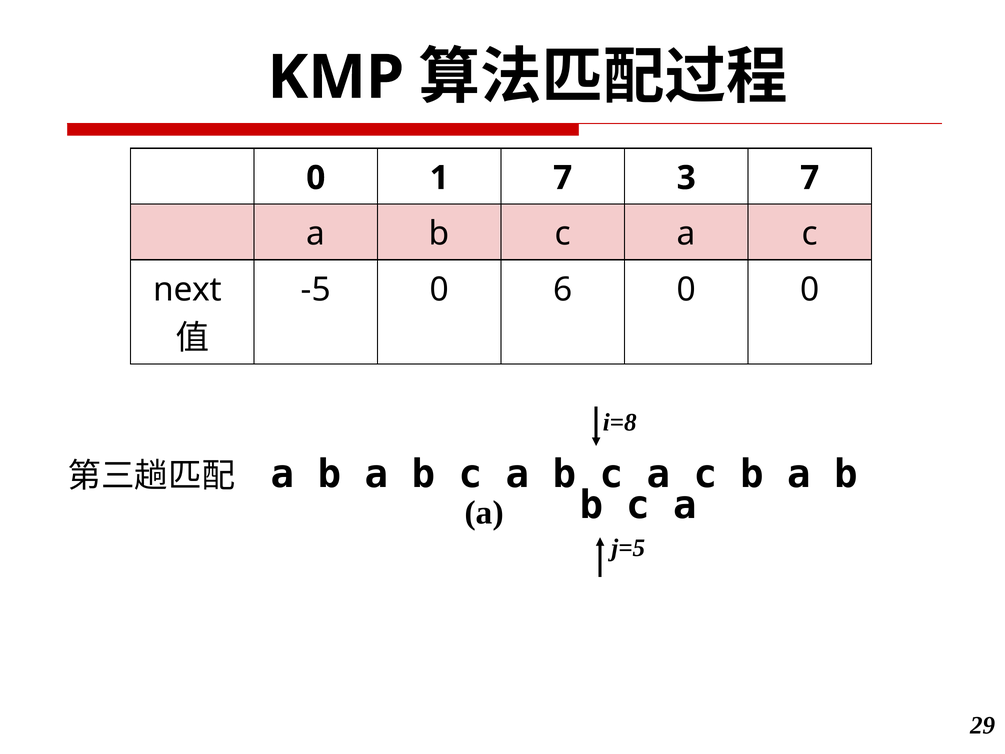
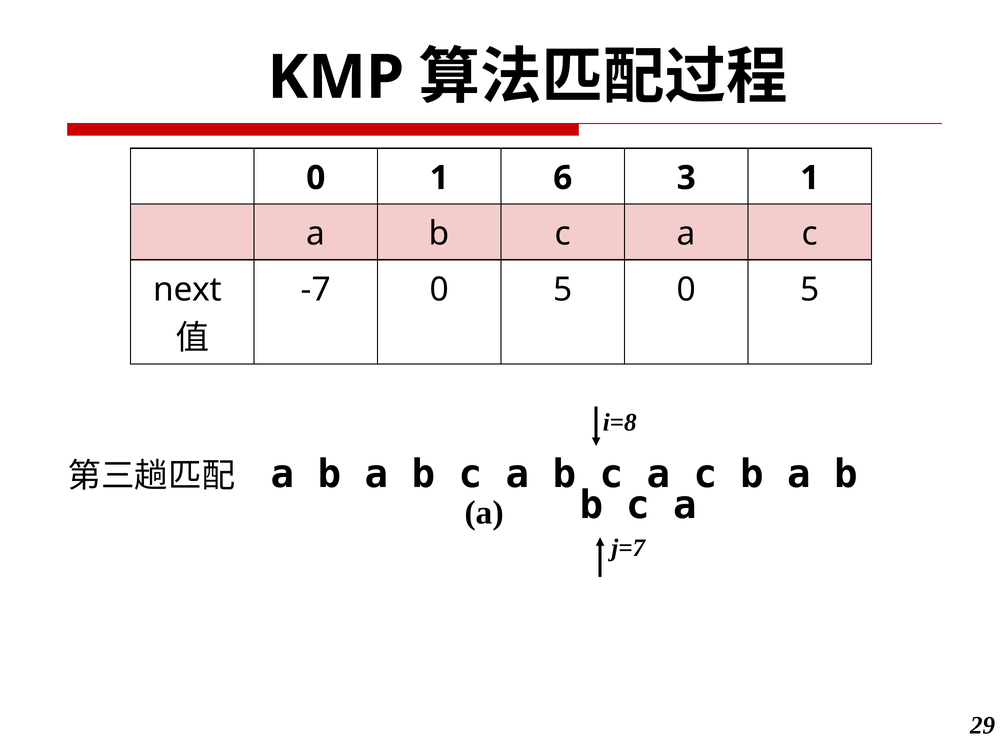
1 7: 7 -> 6
3 7: 7 -> 1
-5: -5 -> -7
6 at (563, 289): 6 -> 5
0 at (810, 289): 0 -> 5
j=5: j=5 -> j=7
